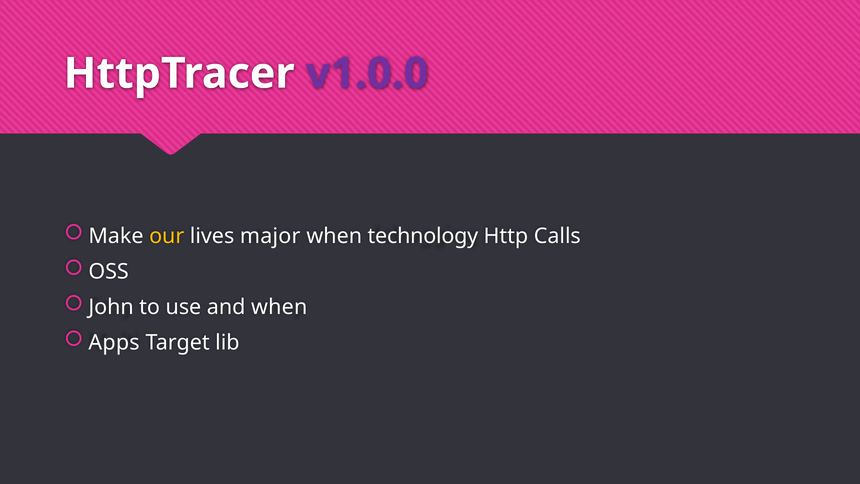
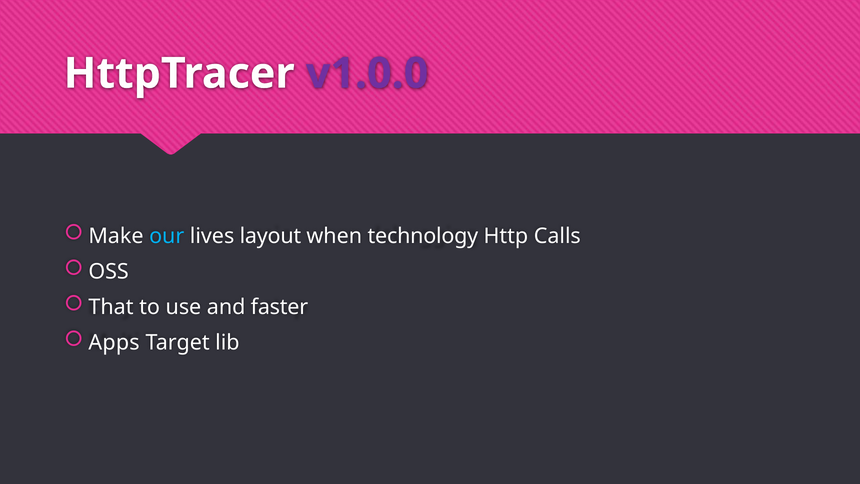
our colour: yellow -> light blue
major: major -> layout
John: John -> That
and when: when -> faster
